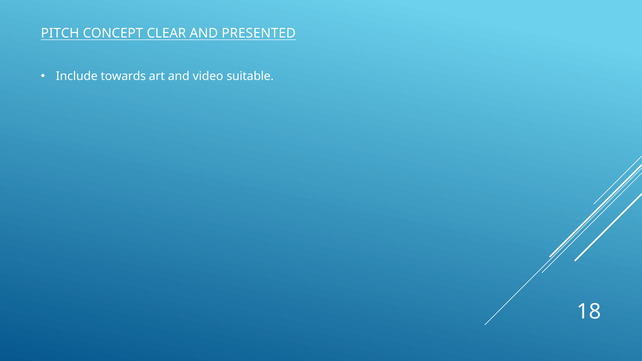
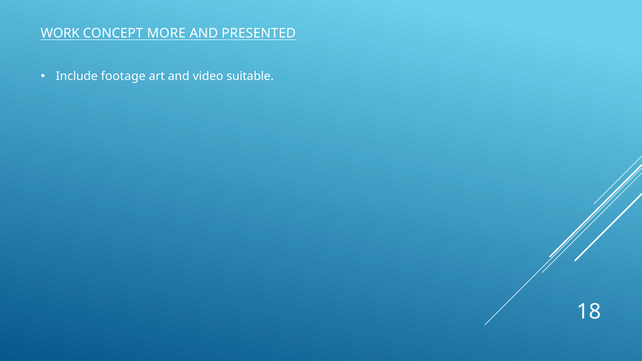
PITCH: PITCH -> WORK
CLEAR: CLEAR -> MORE
towards: towards -> footage
